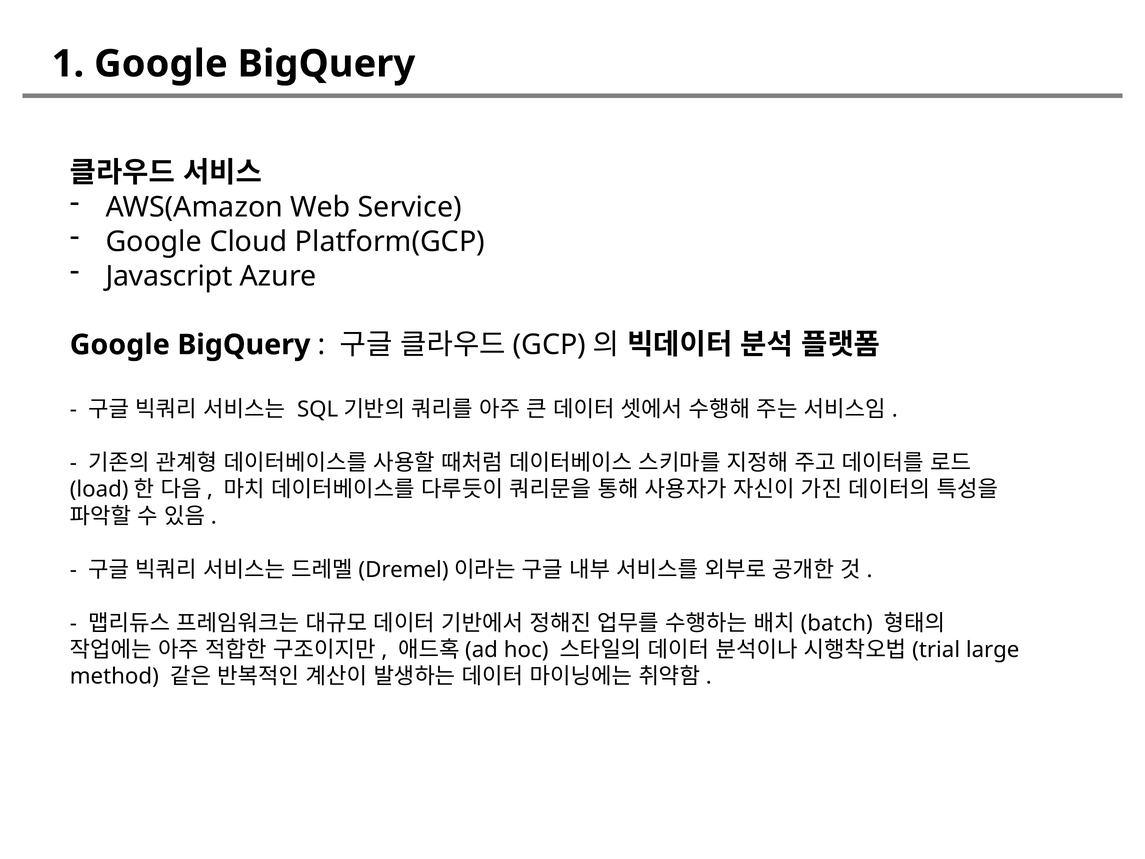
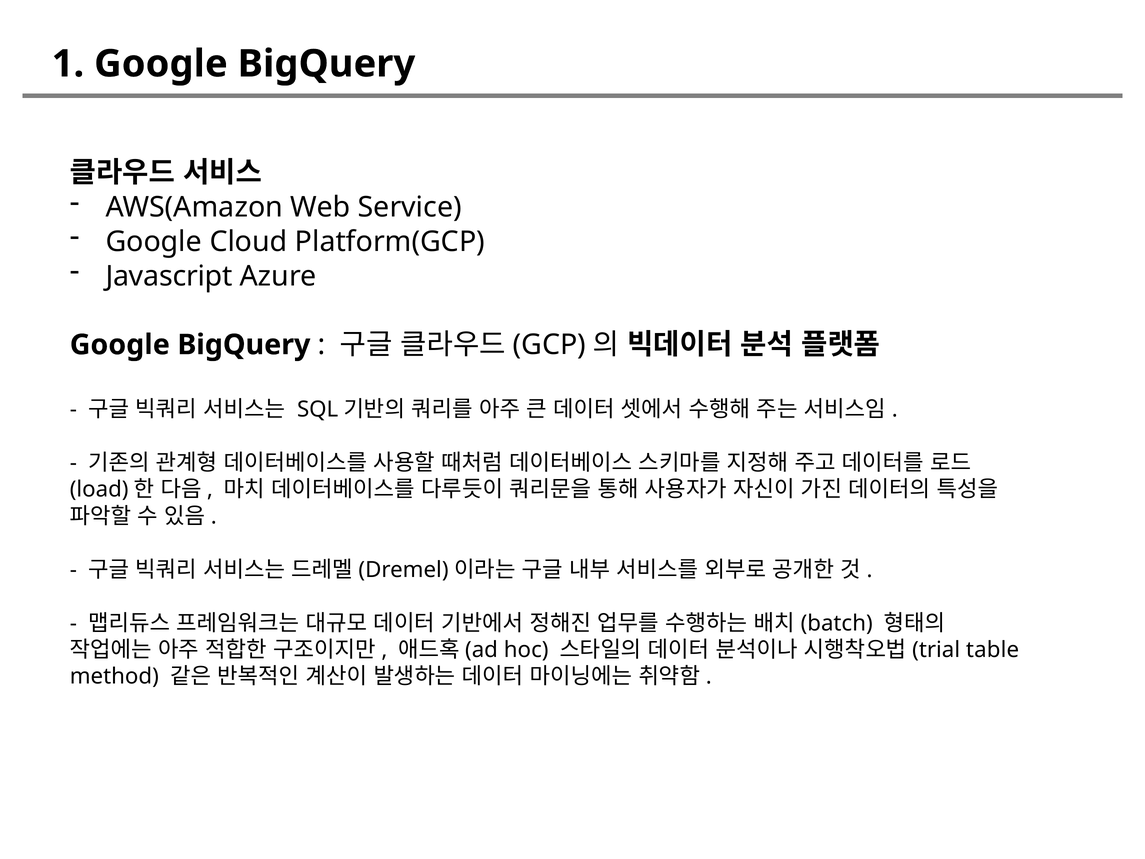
large: large -> table
